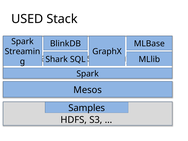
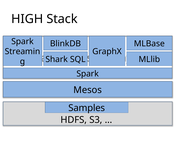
USED: USED -> HIGH
